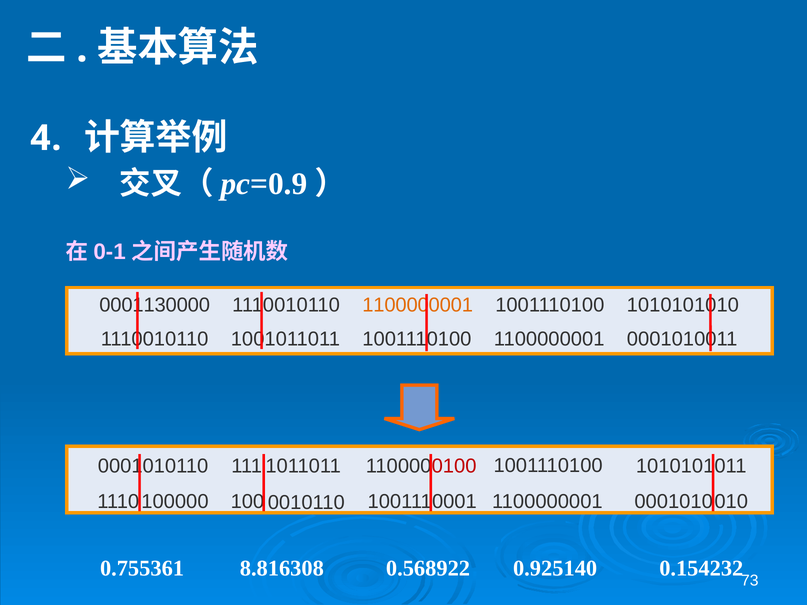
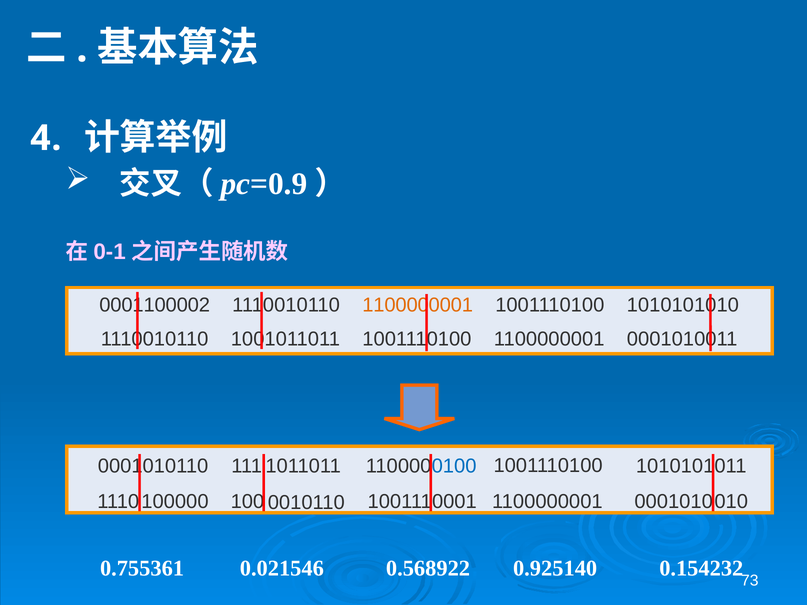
0001130000: 0001130000 -> 0001100002
0100 colour: red -> blue
8.816308: 8.816308 -> 0.021546
